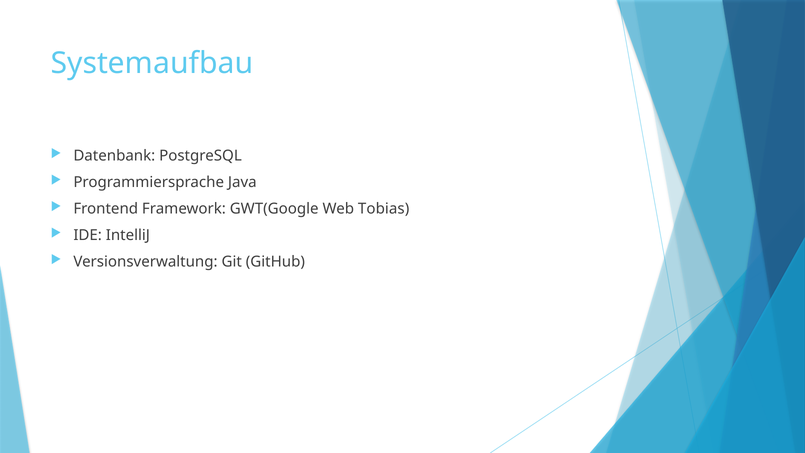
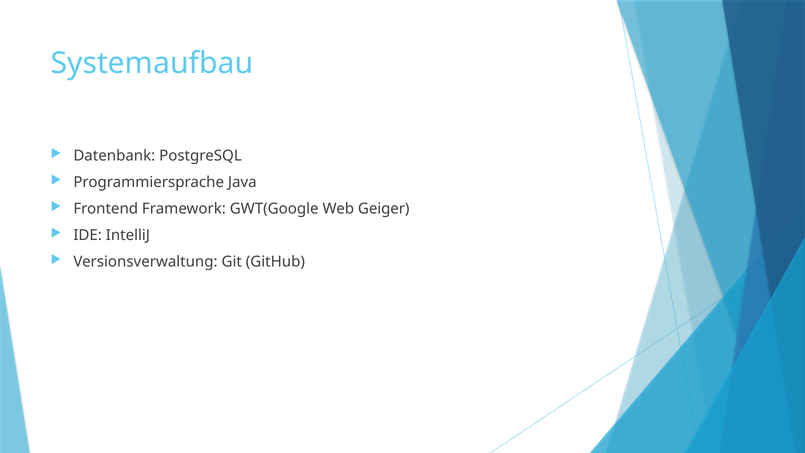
Tobias: Tobias -> Geiger
